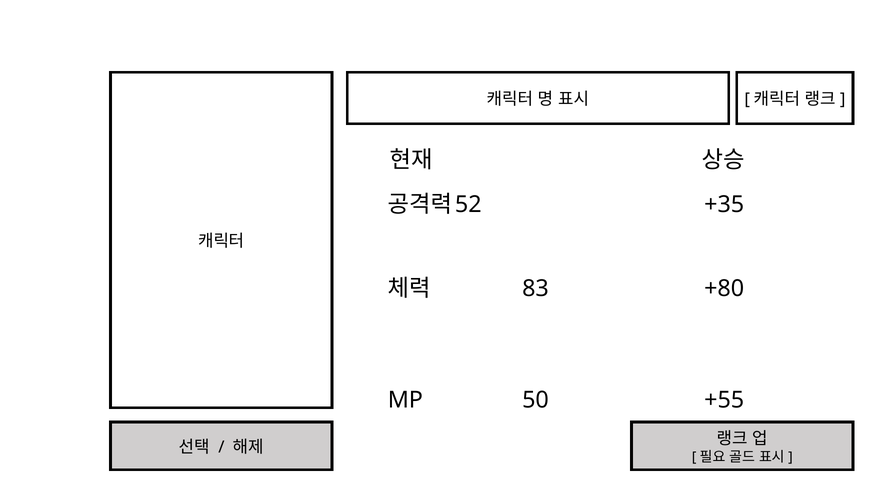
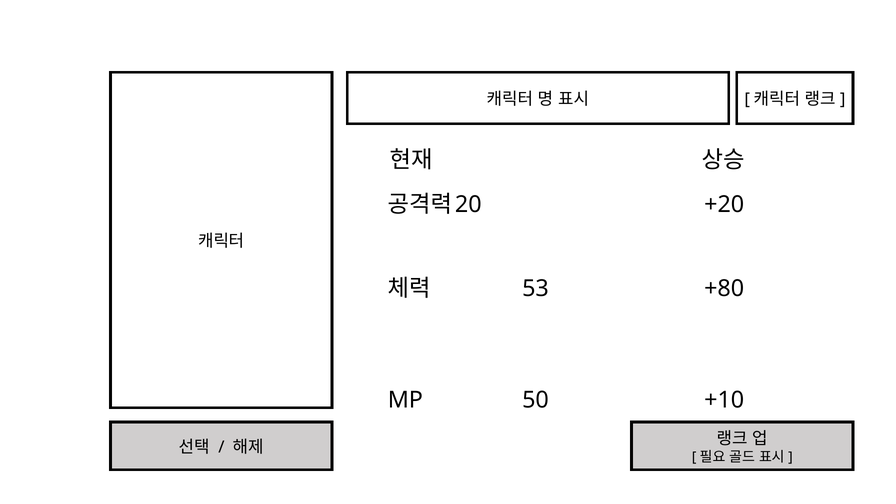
52: 52 -> 20
+35: +35 -> +20
83: 83 -> 53
+55: +55 -> +10
